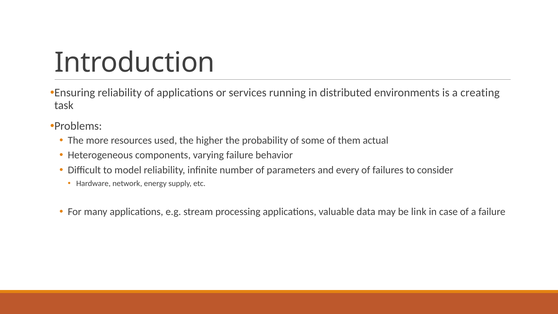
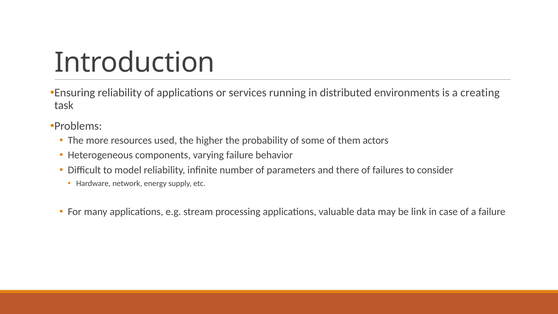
actual: actual -> actors
every: every -> there
